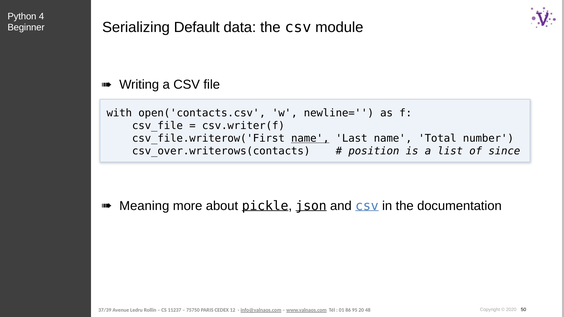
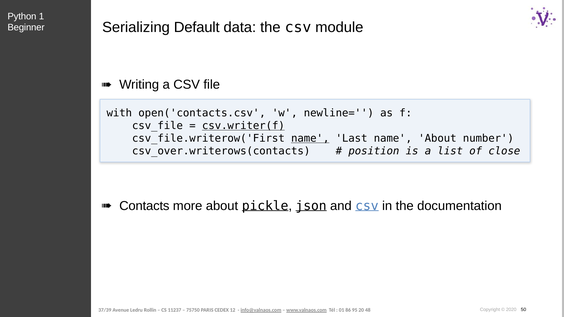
4: 4 -> 1
csv.writer(f underline: none -> present
name Total: Total -> About
since: since -> close
Meaning: Meaning -> Contacts
